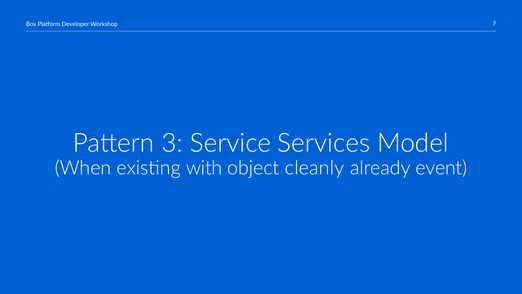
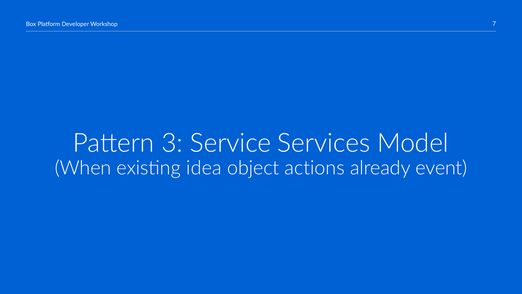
with: with -> idea
cleanly: cleanly -> actions
